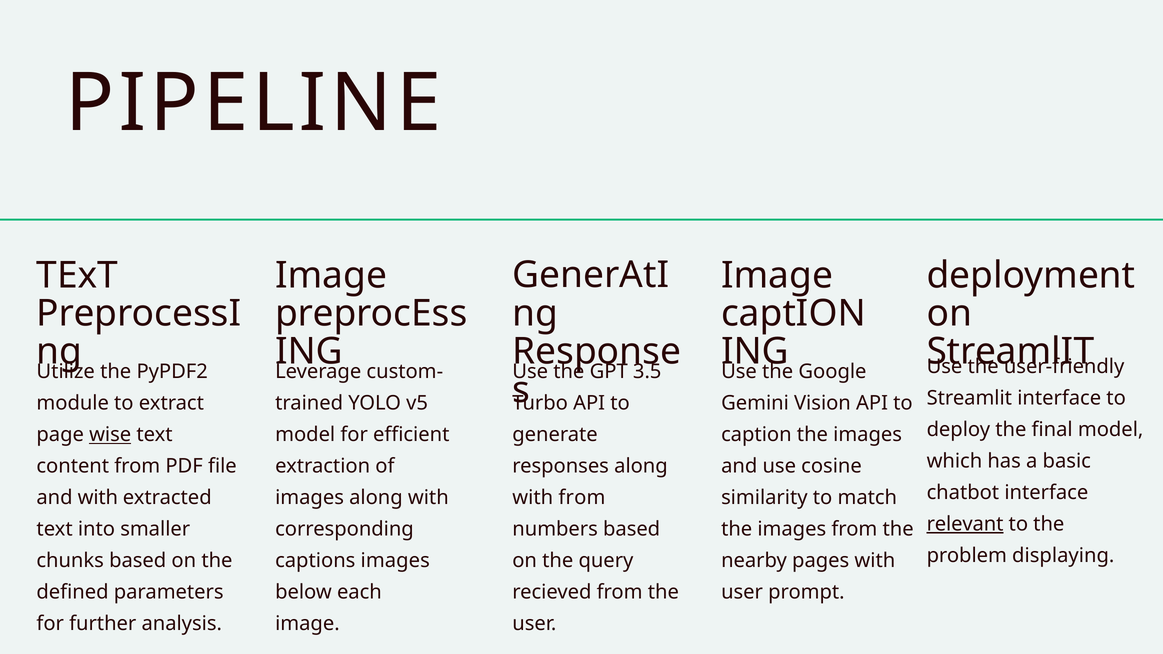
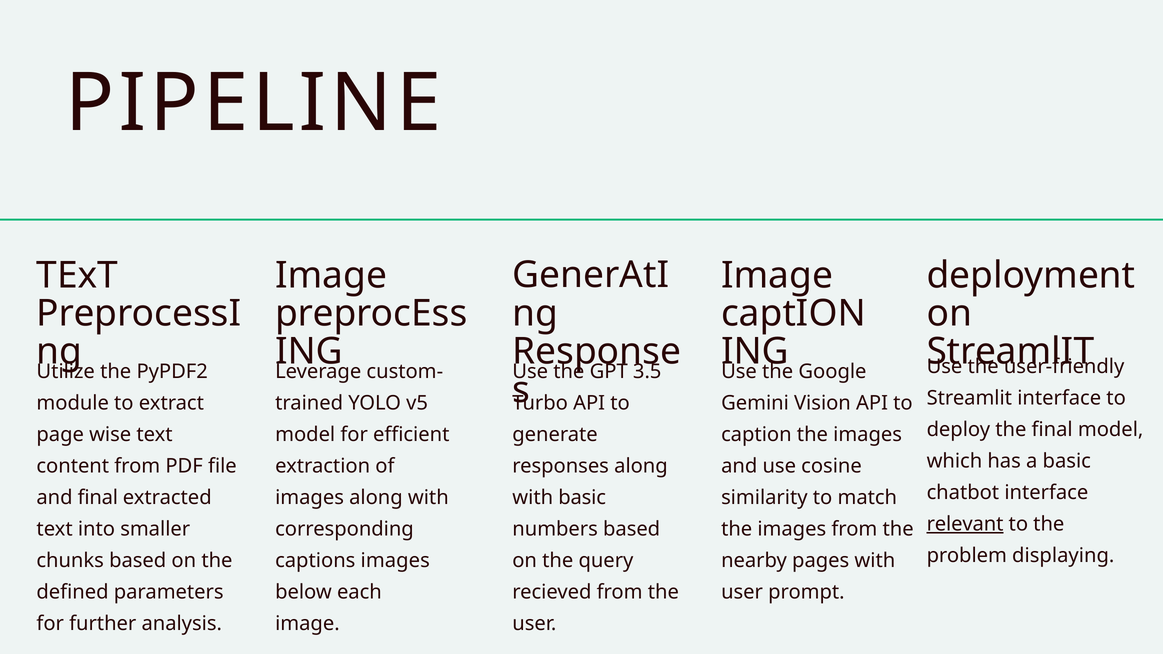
wise underline: present -> none
and with: with -> final
with from: from -> basic
